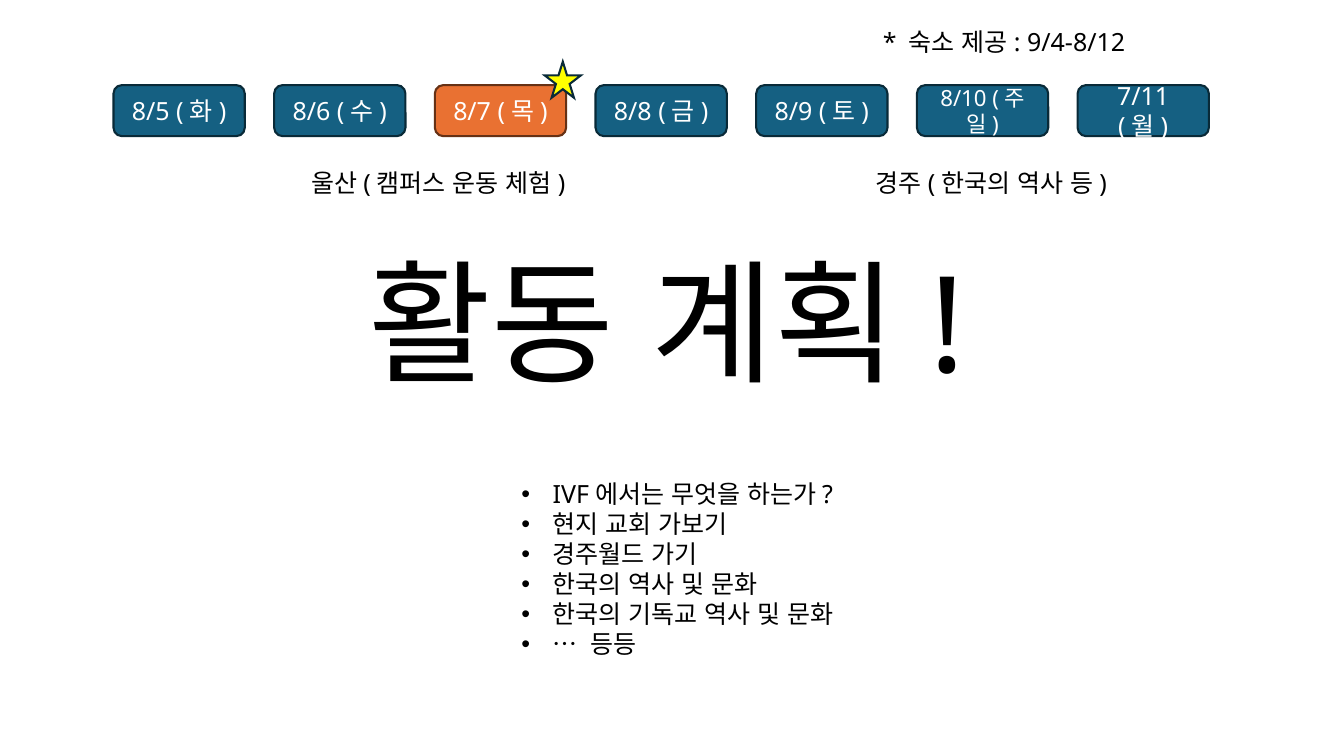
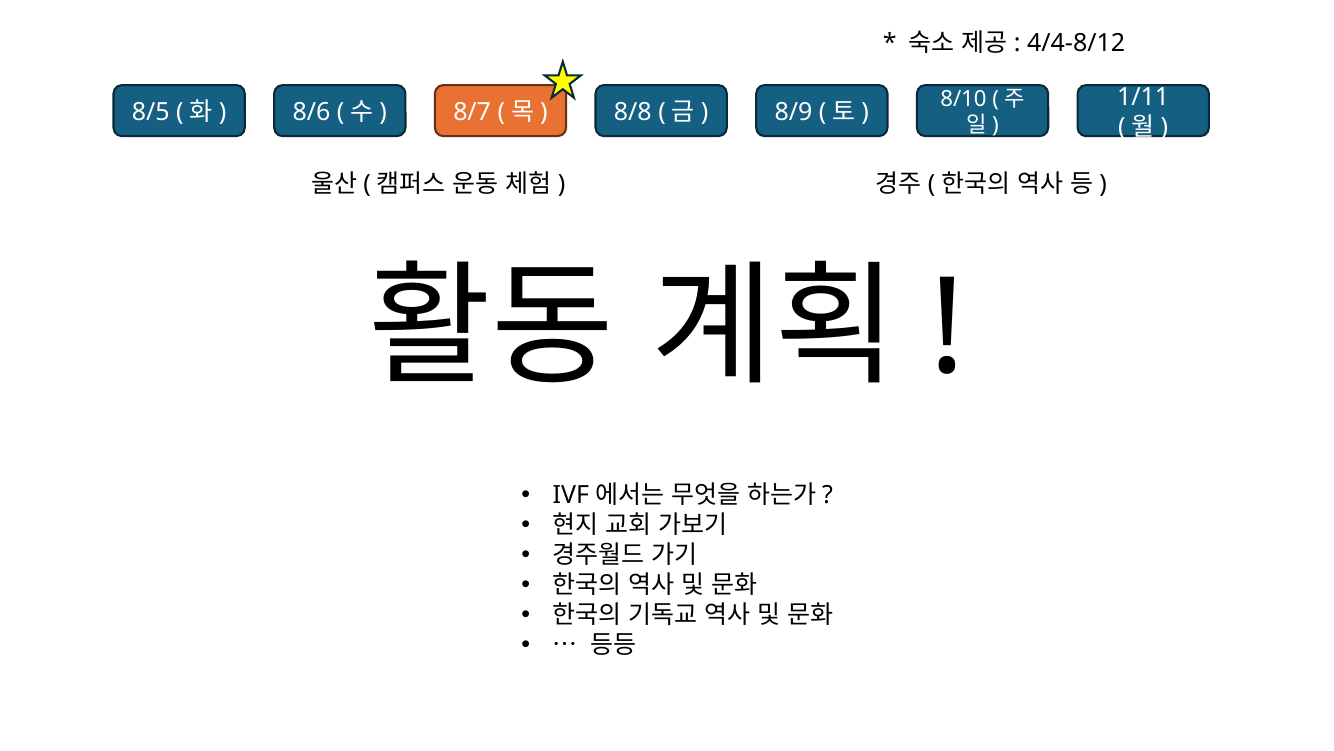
9/4-8/12: 9/4-8/12 -> 4/4-8/12
7/11: 7/11 -> 1/11
